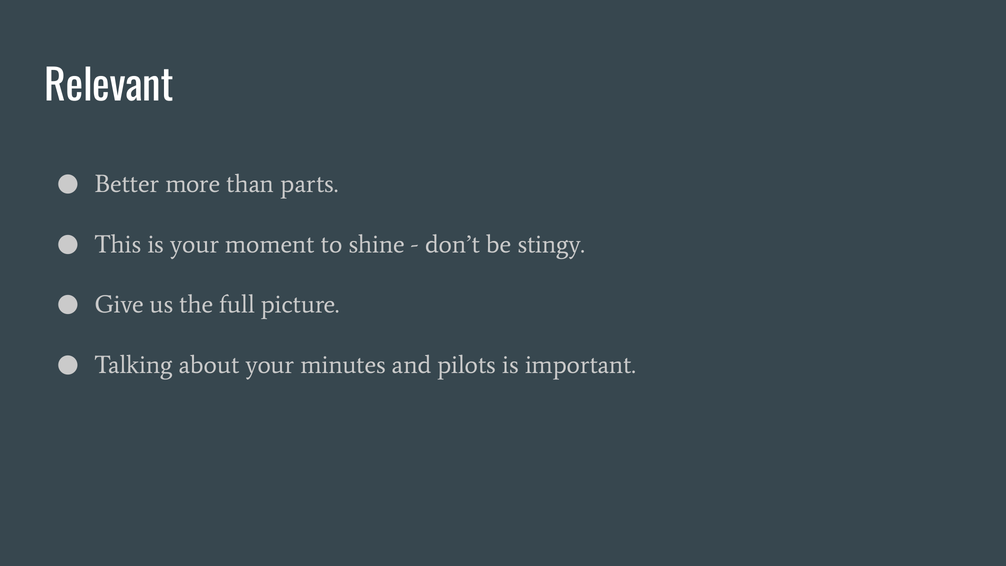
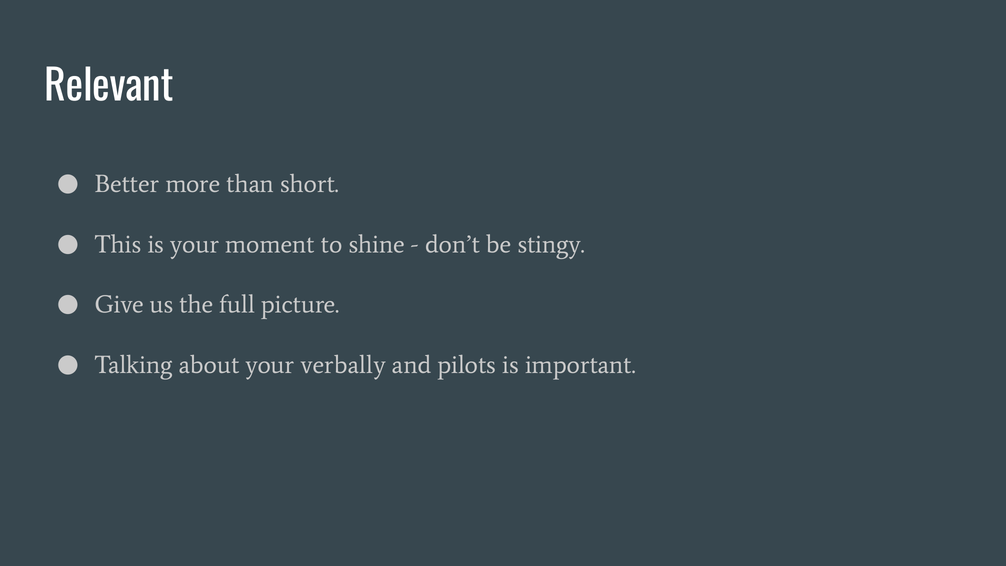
parts: parts -> short
minutes: minutes -> verbally
